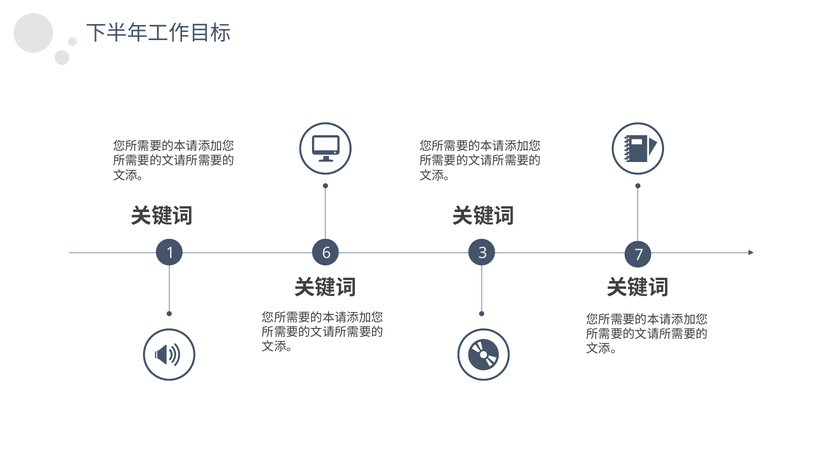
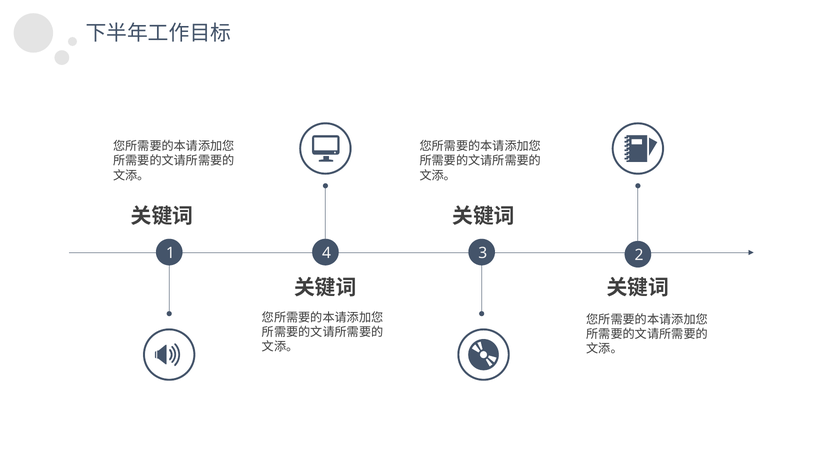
6: 6 -> 4
7: 7 -> 2
